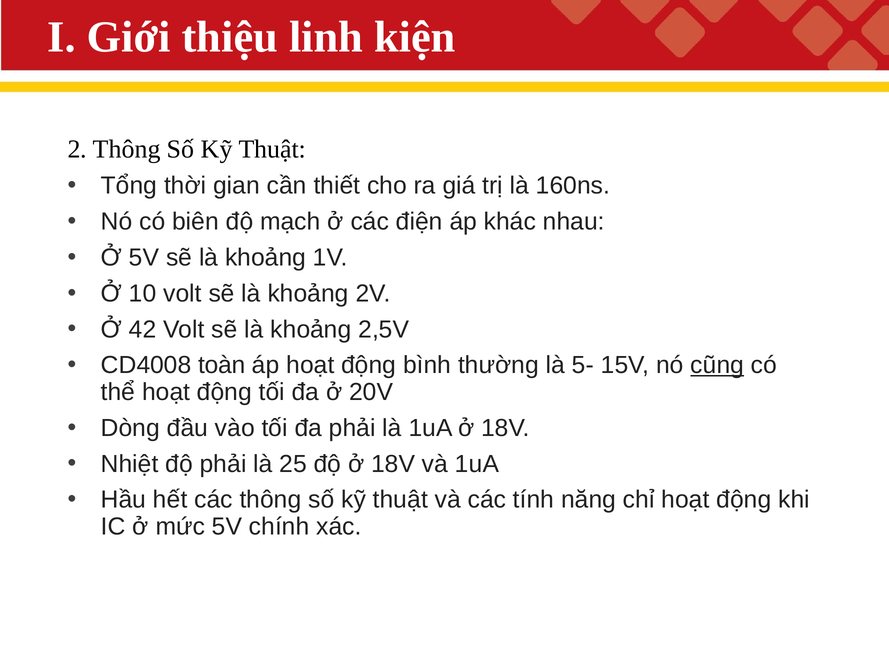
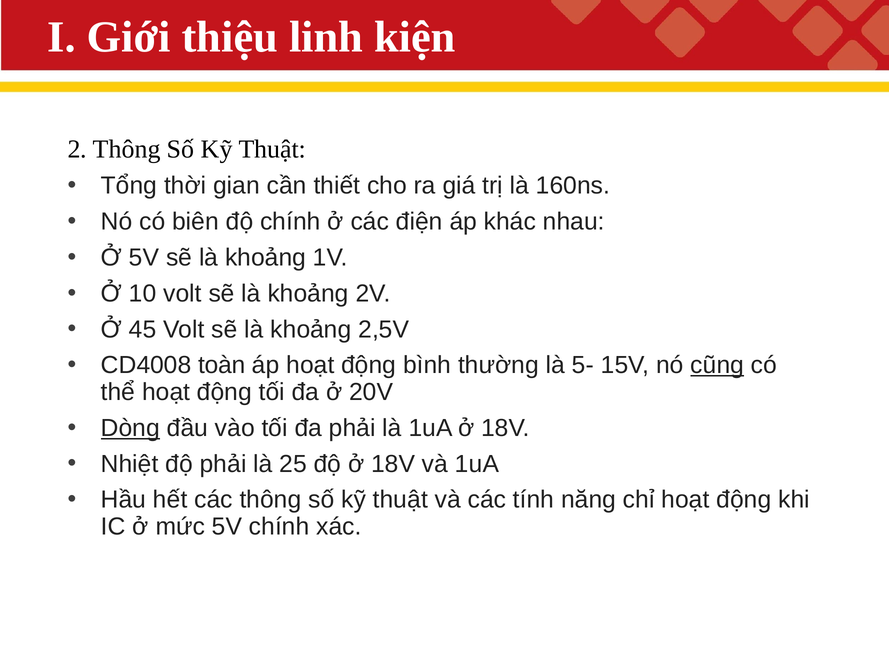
độ mạch: mạch -> chính
42: 42 -> 45
Dòng underline: none -> present
